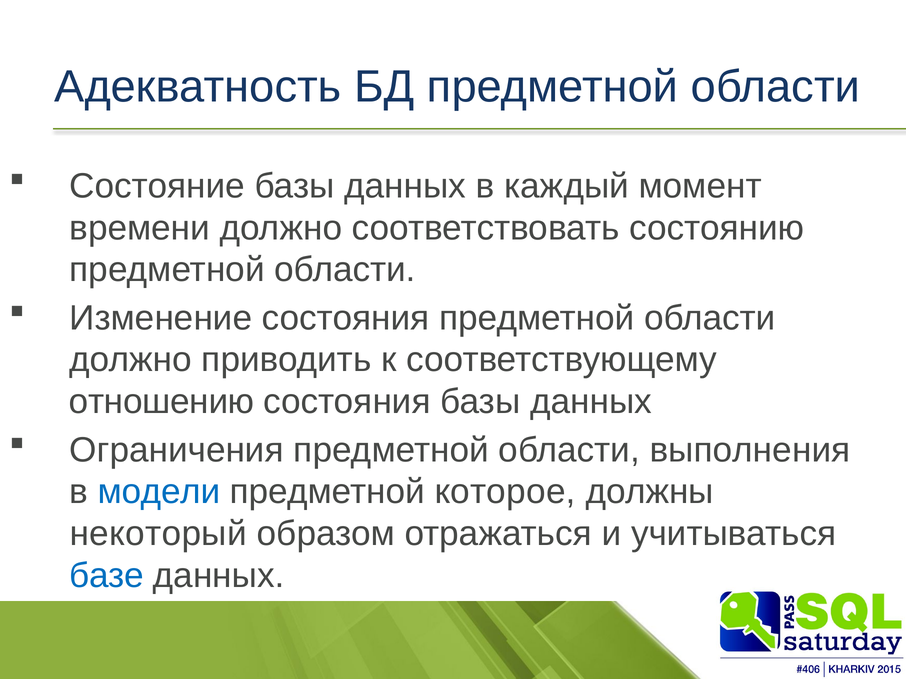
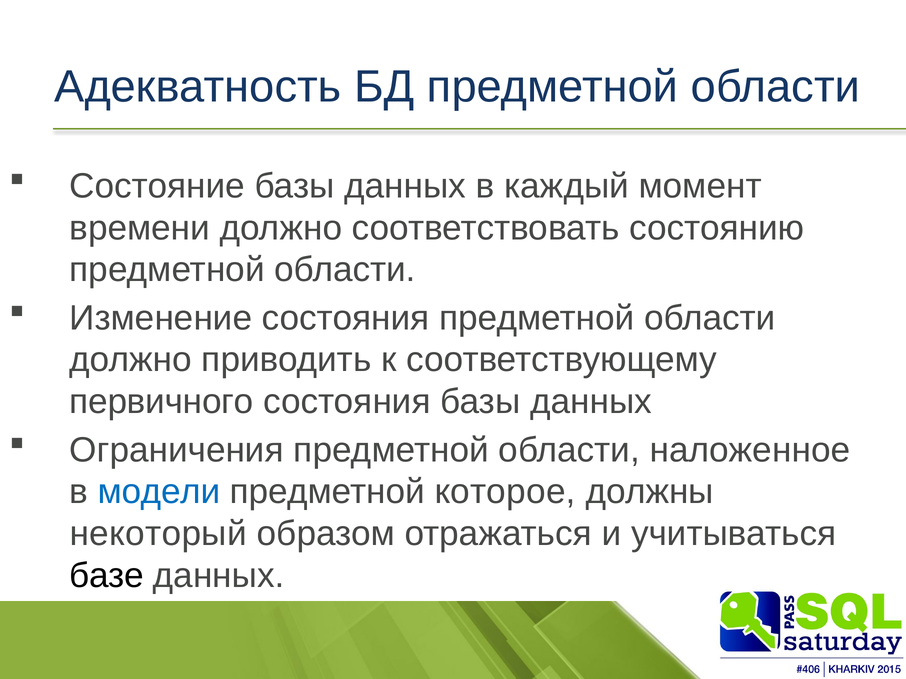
отношению: отношению -> первичного
выполнения: выполнения -> наложенное
базе colour: blue -> black
